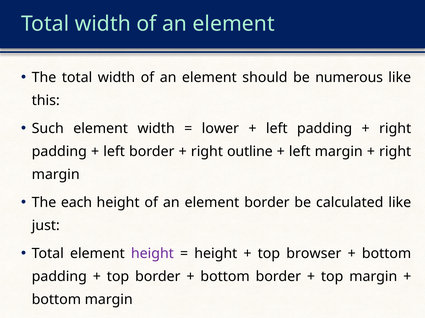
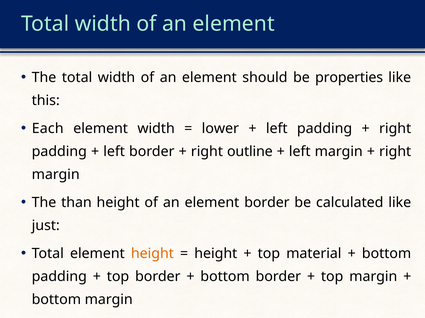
numerous: numerous -> properties
Such: Such -> Each
each: each -> than
height at (152, 254) colour: purple -> orange
browser: browser -> material
